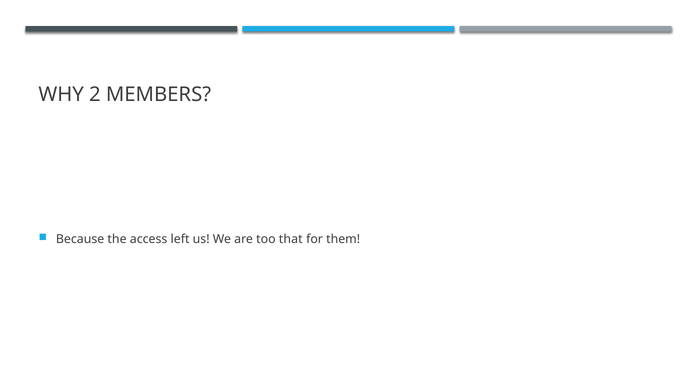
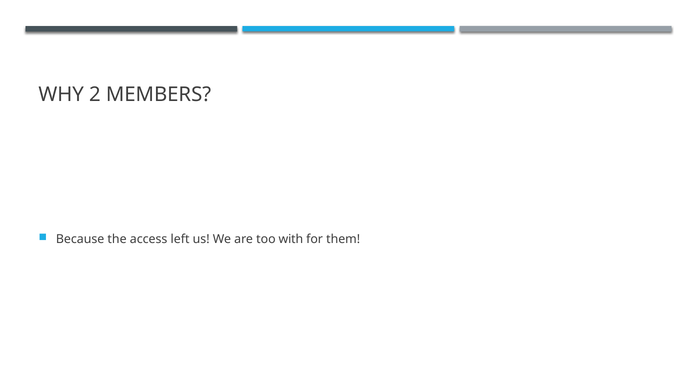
that: that -> with
